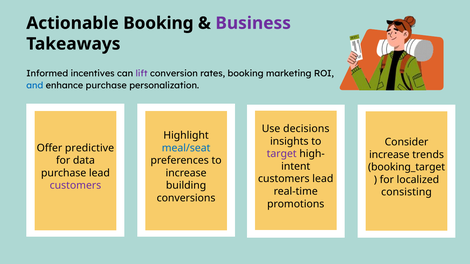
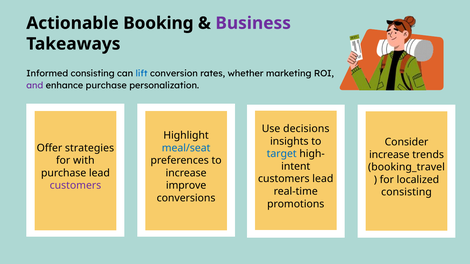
Informed incentives: incentives -> consisting
lift colour: purple -> blue
rates booking: booking -> whether
and colour: blue -> purple
predictive: predictive -> strategies
target colour: purple -> blue
data: data -> with
booking_target: booking_target -> booking_travel
building: building -> improve
